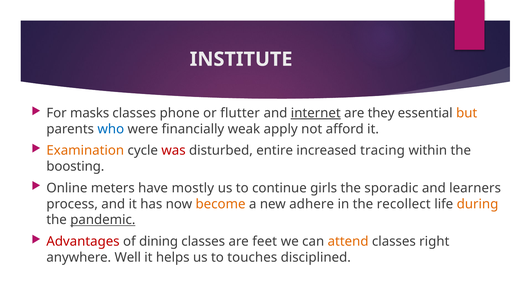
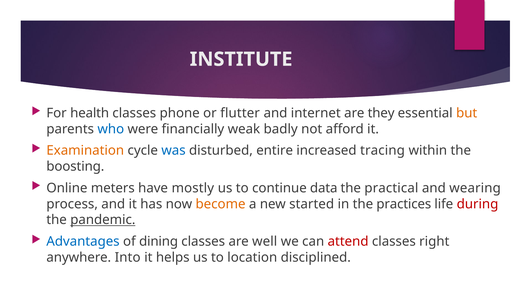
masks: masks -> health
internet underline: present -> none
apply: apply -> badly
was colour: red -> blue
girls: girls -> data
sporadic: sporadic -> practical
learners: learners -> wearing
adhere: adhere -> started
recollect: recollect -> practices
during colour: orange -> red
Advantages colour: red -> blue
feet: feet -> well
attend colour: orange -> red
Well: Well -> Into
touches: touches -> location
